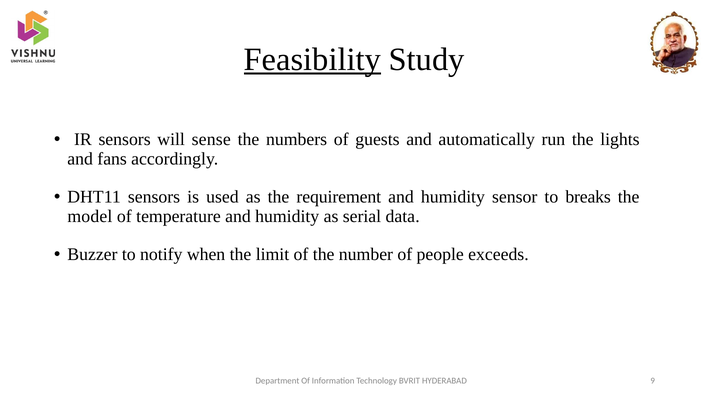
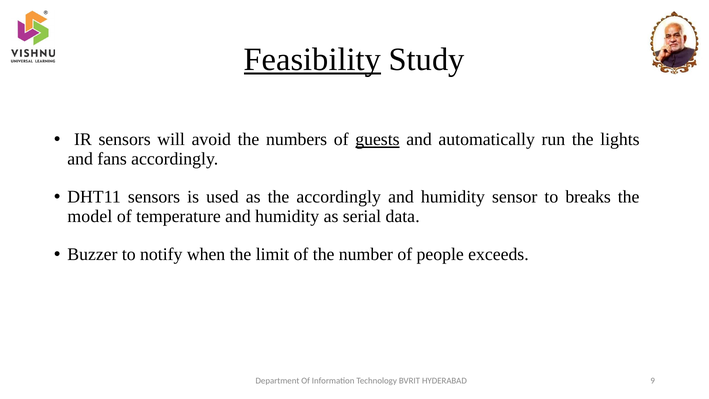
sense: sense -> avoid
guests underline: none -> present
the requirement: requirement -> accordingly
